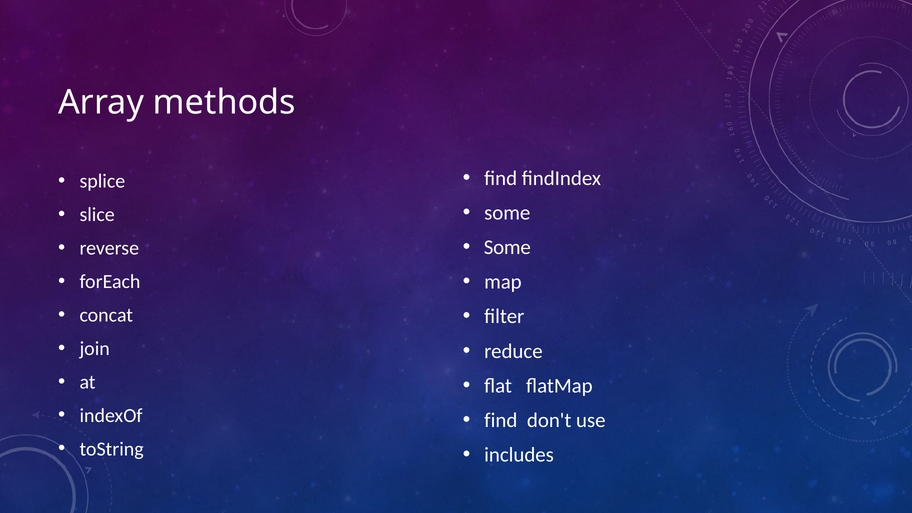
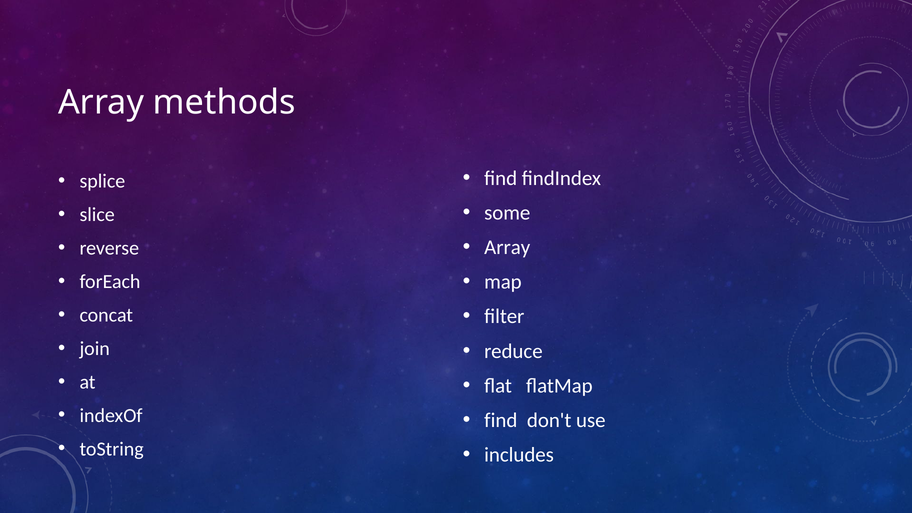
Some at (507, 247): Some -> Array
